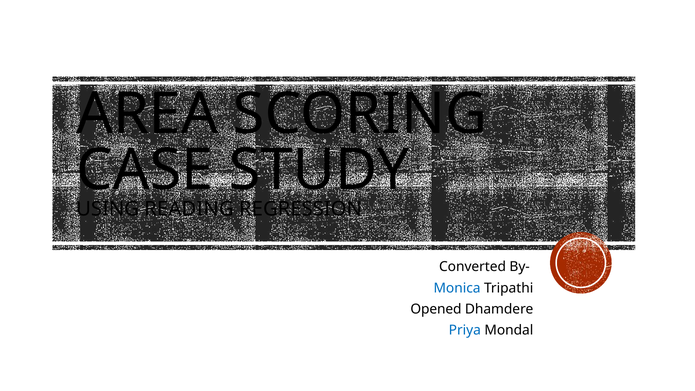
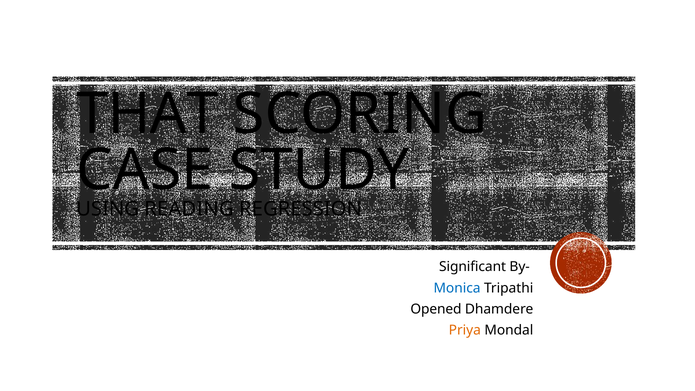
AREA: AREA -> THAT
Converted: Converted -> Significant
Priya colour: blue -> orange
